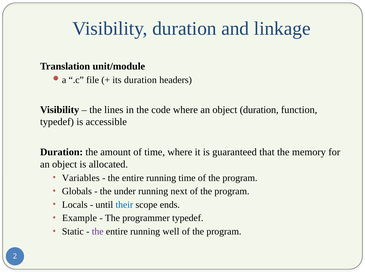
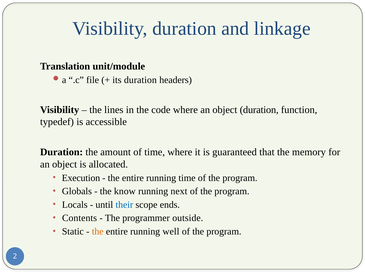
Variables: Variables -> Execution
under: under -> know
Example: Example -> Contents
programmer typedef: typedef -> outside
the at (98, 232) colour: purple -> orange
